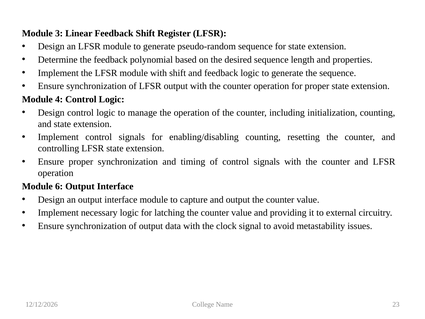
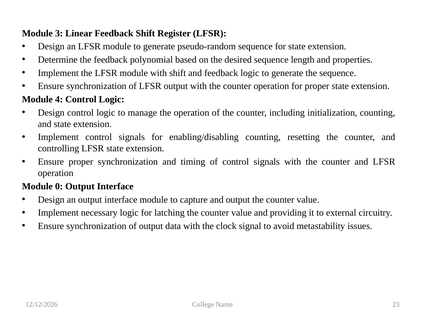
6: 6 -> 0
